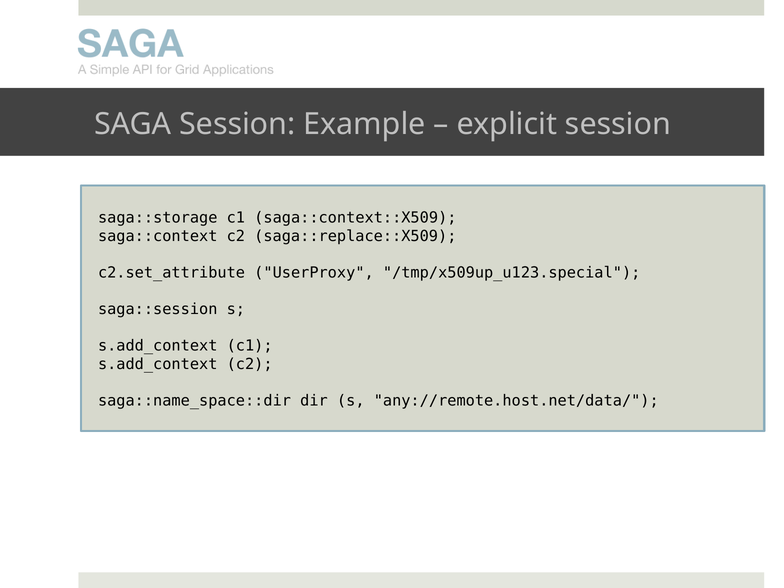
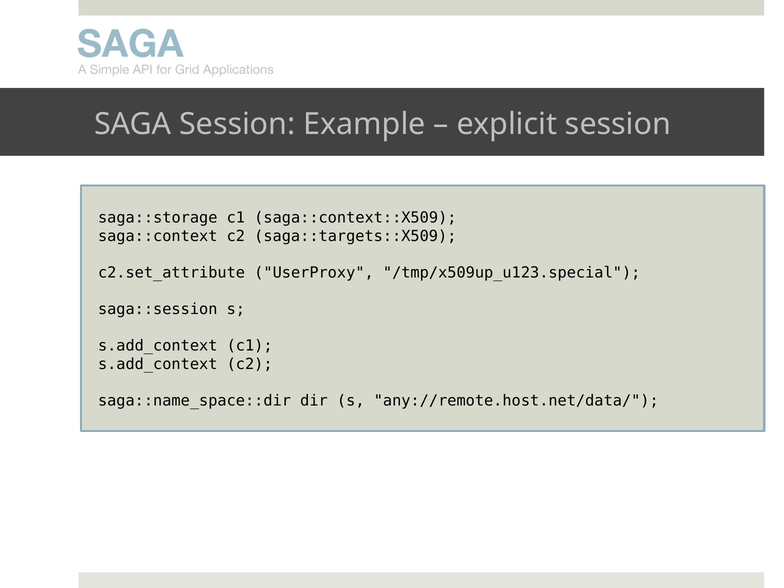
saga::replace::X509: saga::replace::X509 -> saga::targets::X509
